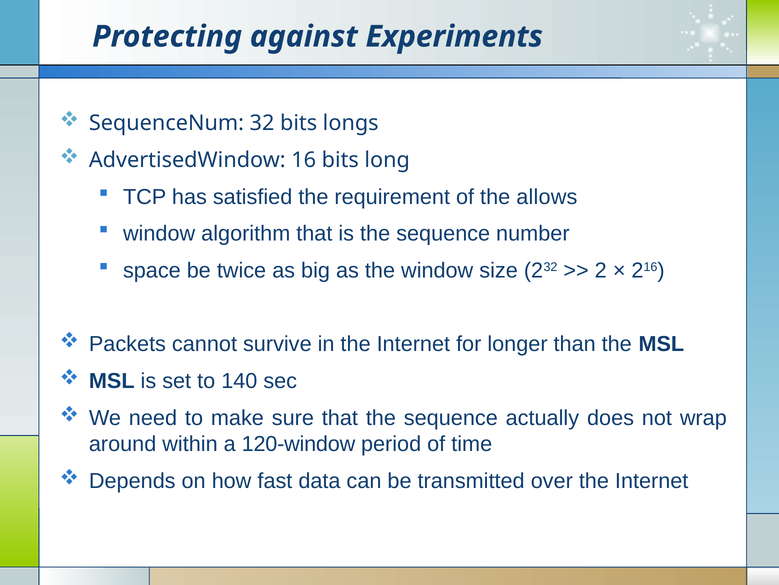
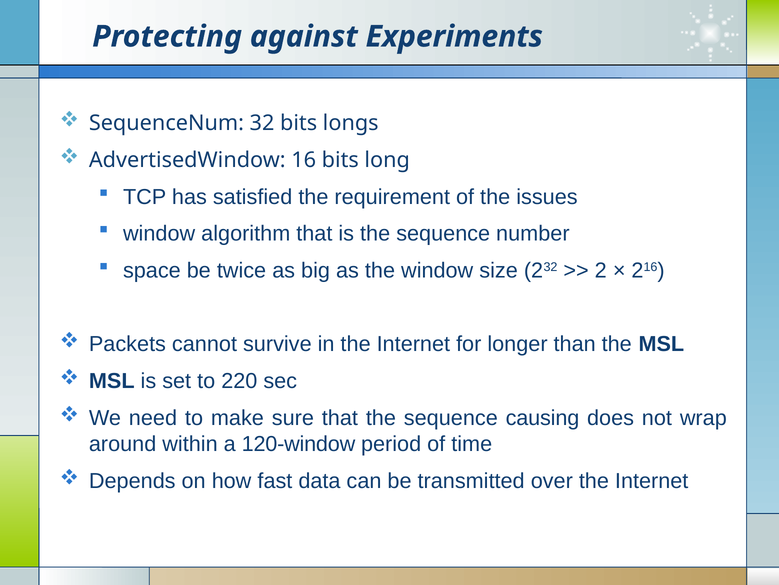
allows: allows -> issues
140: 140 -> 220
actually: actually -> causing
